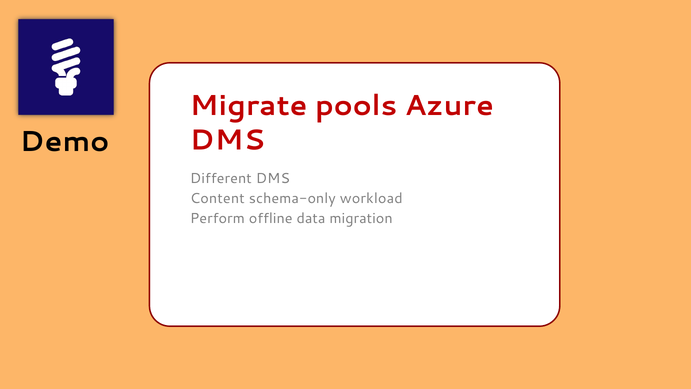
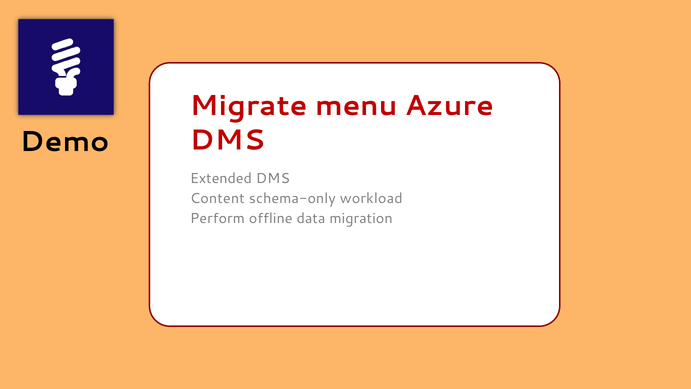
pools: pools -> menu
Different: Different -> Extended
